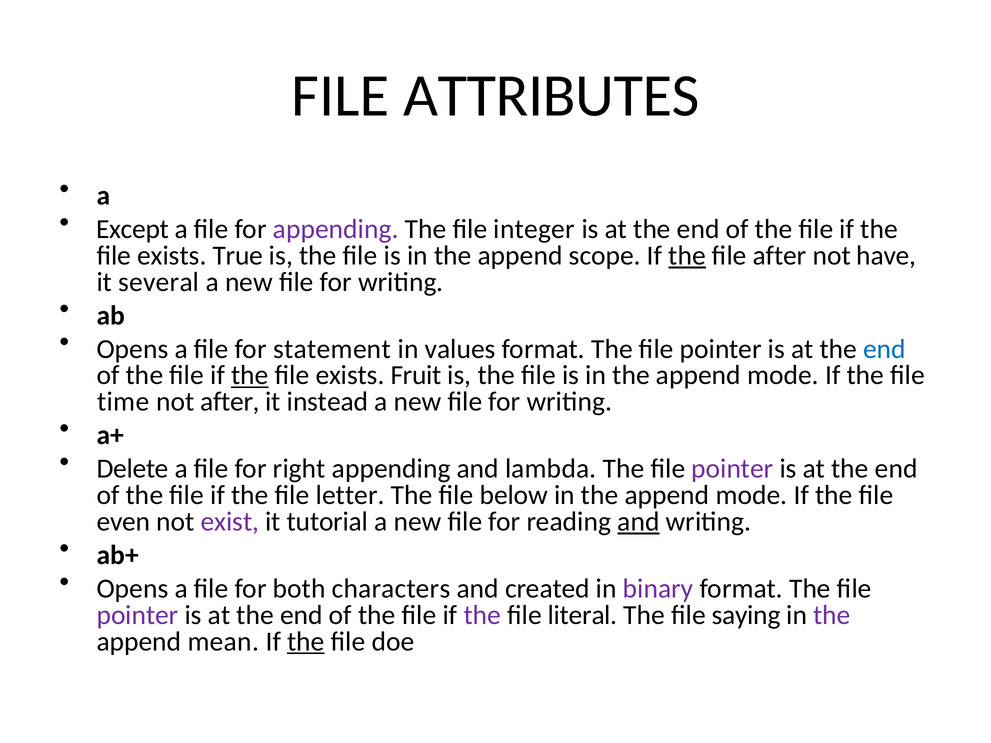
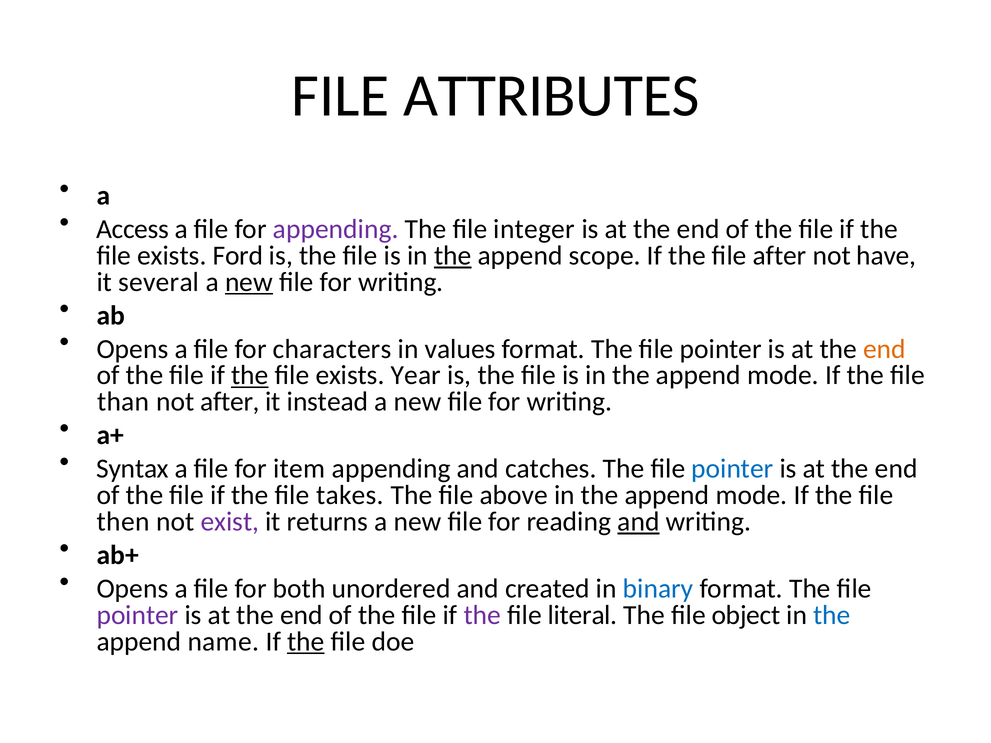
Except: Except -> Access
True: True -> Ford
the at (453, 256) underline: none -> present
the at (687, 256) underline: present -> none
new at (249, 282) underline: none -> present
statement: statement -> characters
end at (885, 349) colour: blue -> orange
Fruit: Fruit -> Year
time: time -> than
Delete: Delete -> Syntax
right: right -> item
lambda: lambda -> catches
pointer at (732, 469) colour: purple -> blue
letter: letter -> takes
below: below -> above
even: even -> then
tutorial: tutorial -> returns
characters: characters -> unordered
binary colour: purple -> blue
saying: saying -> object
the at (832, 615) colour: purple -> blue
mean: mean -> name
